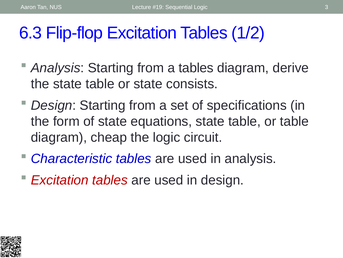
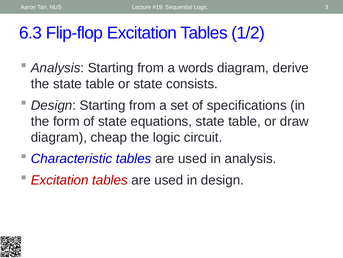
a tables: tables -> words
or table: table -> draw
